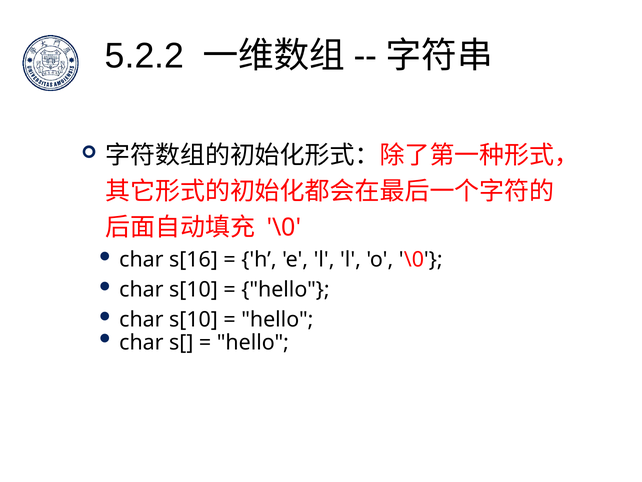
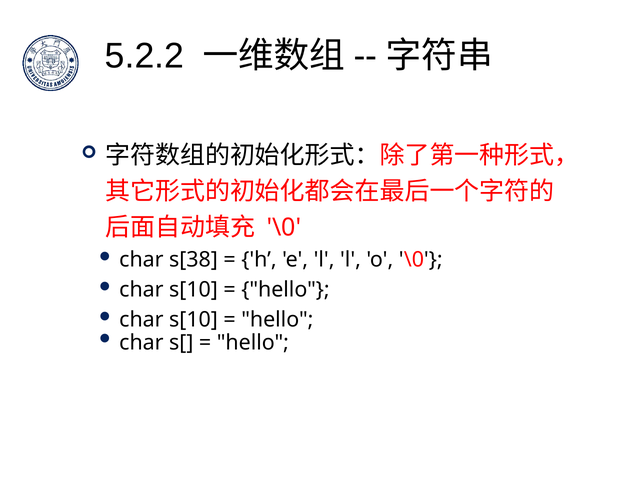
s[16: s[16 -> s[38
